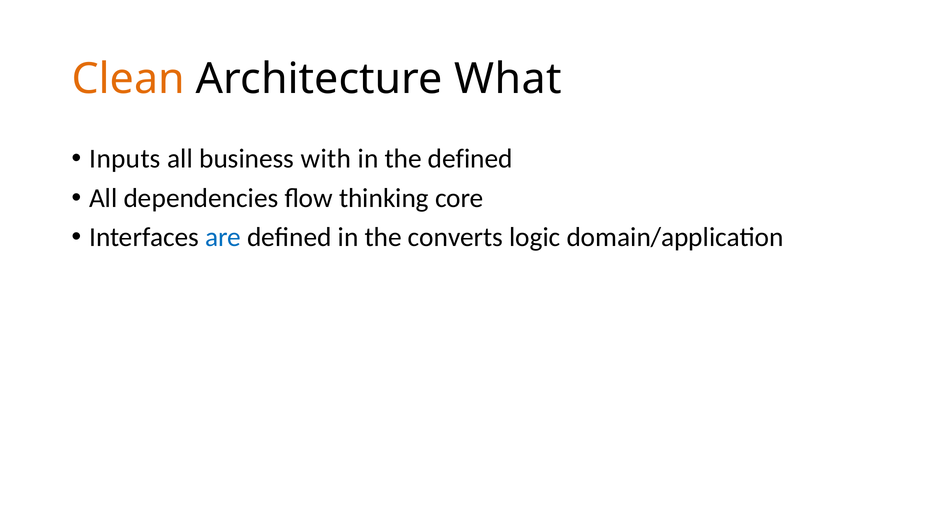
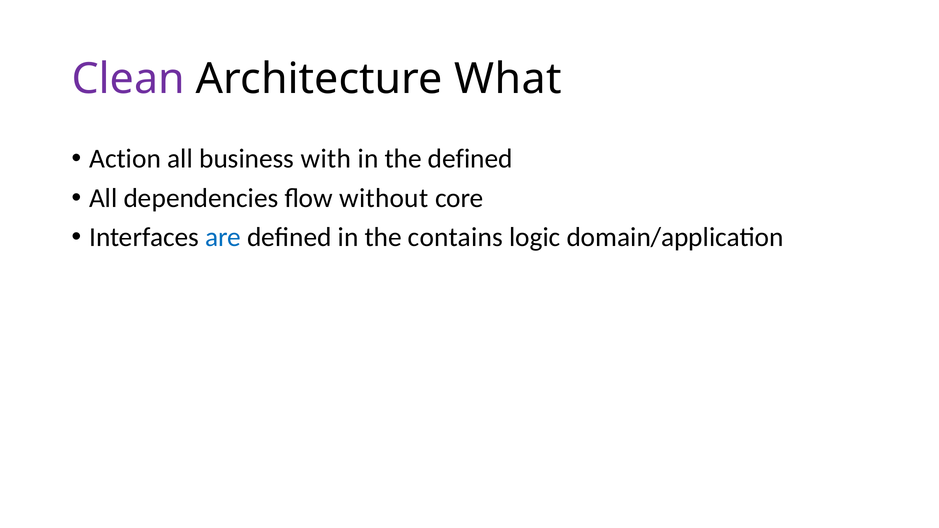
Clean colour: orange -> purple
Inputs: Inputs -> Action
thinking: thinking -> without
converts: converts -> contains
